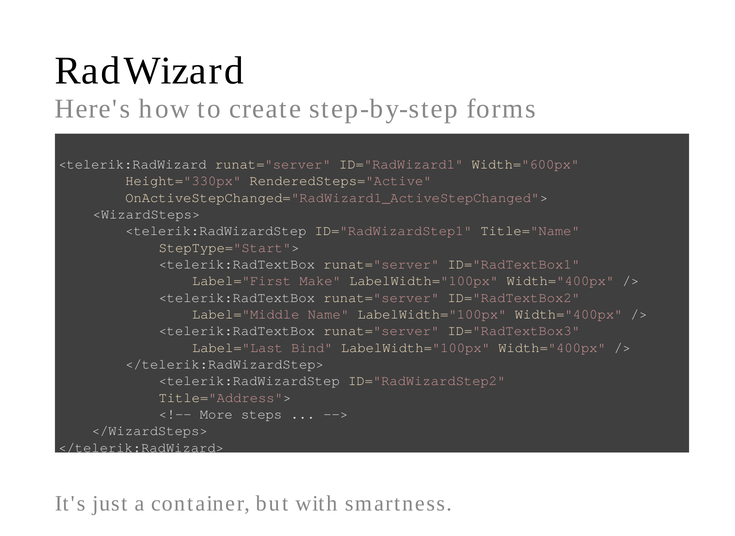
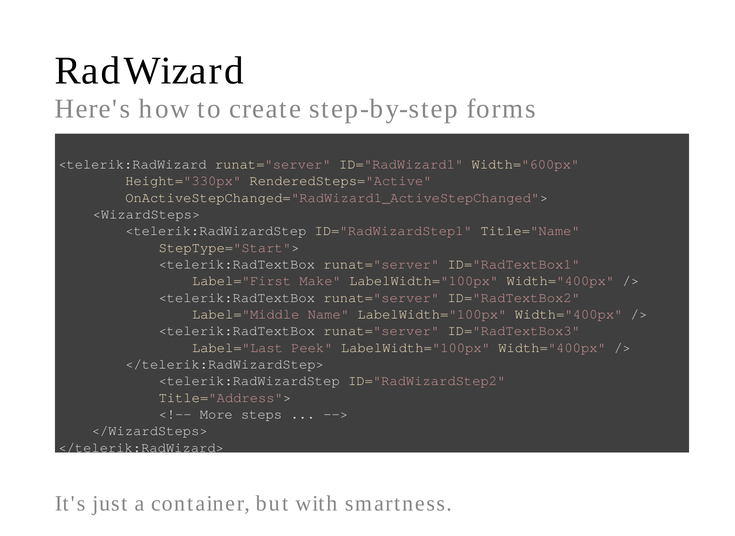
Bind: Bind -> Peek
